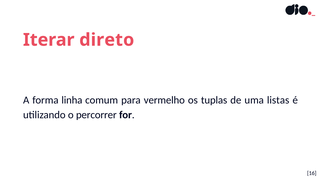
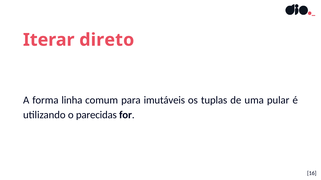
vermelho: vermelho -> imutáveis
listas: listas -> pular
percorrer: percorrer -> parecidas
